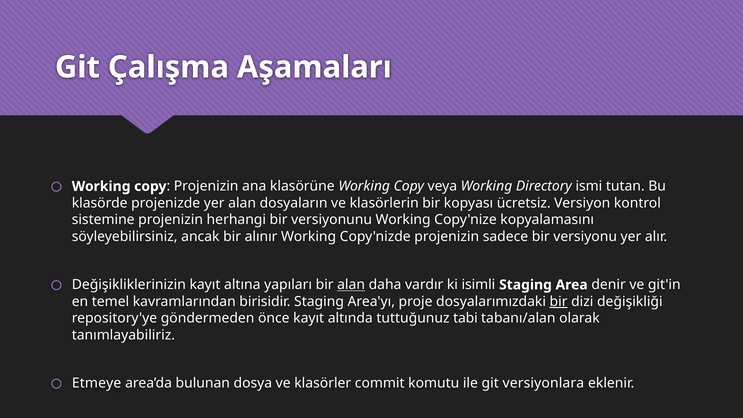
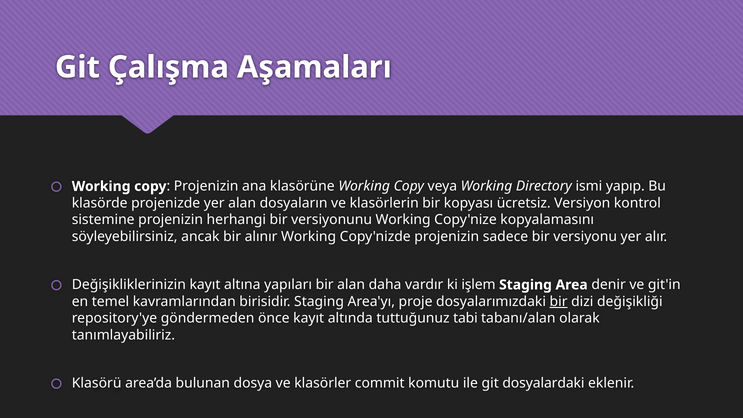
tutan: tutan -> yapıp
alan at (351, 285) underline: present -> none
isimli: isimli -> işlem
Etmeye: Etmeye -> Klasörü
versiyonlara: versiyonlara -> dosyalardaki
